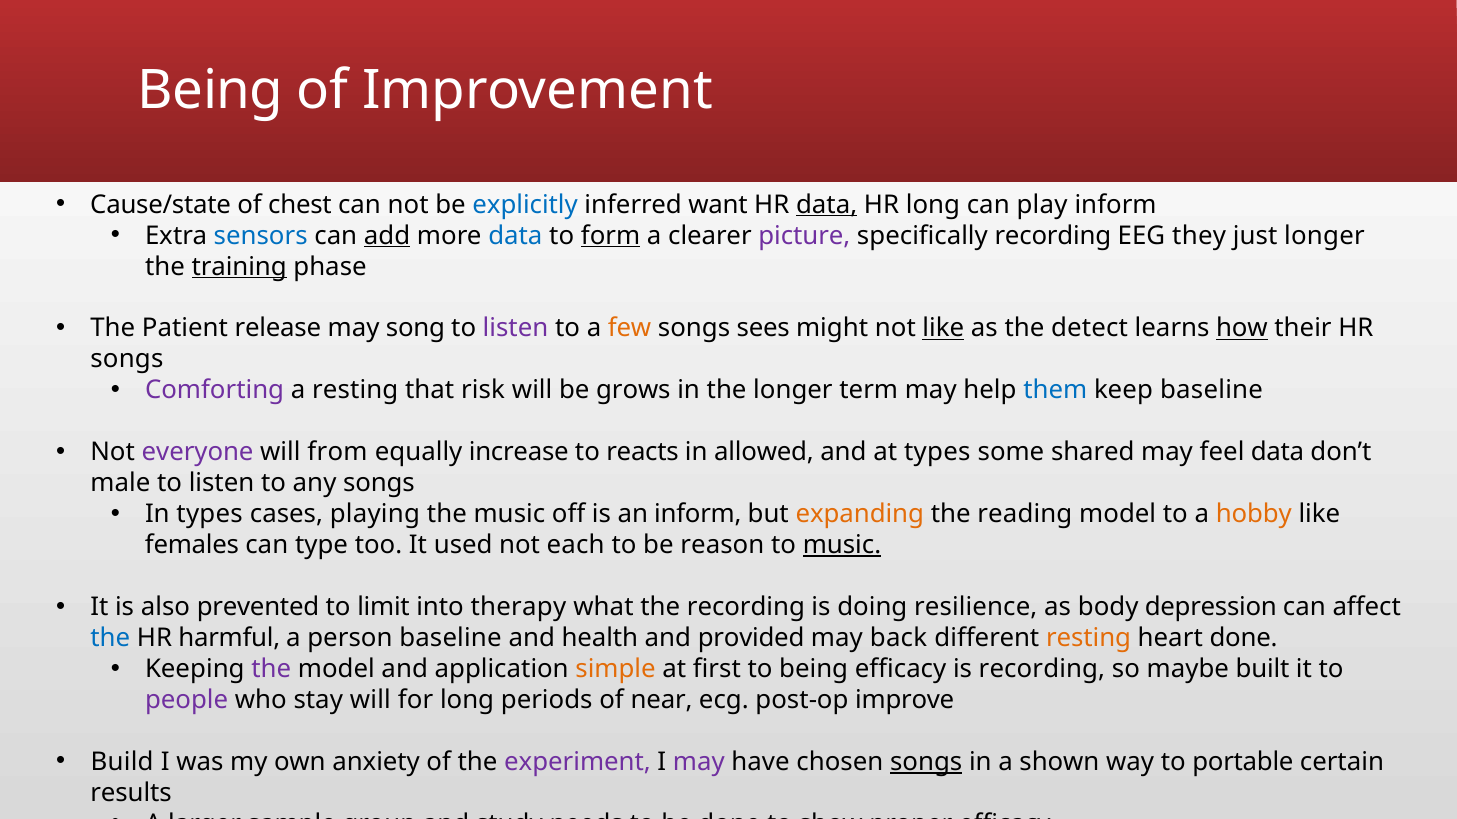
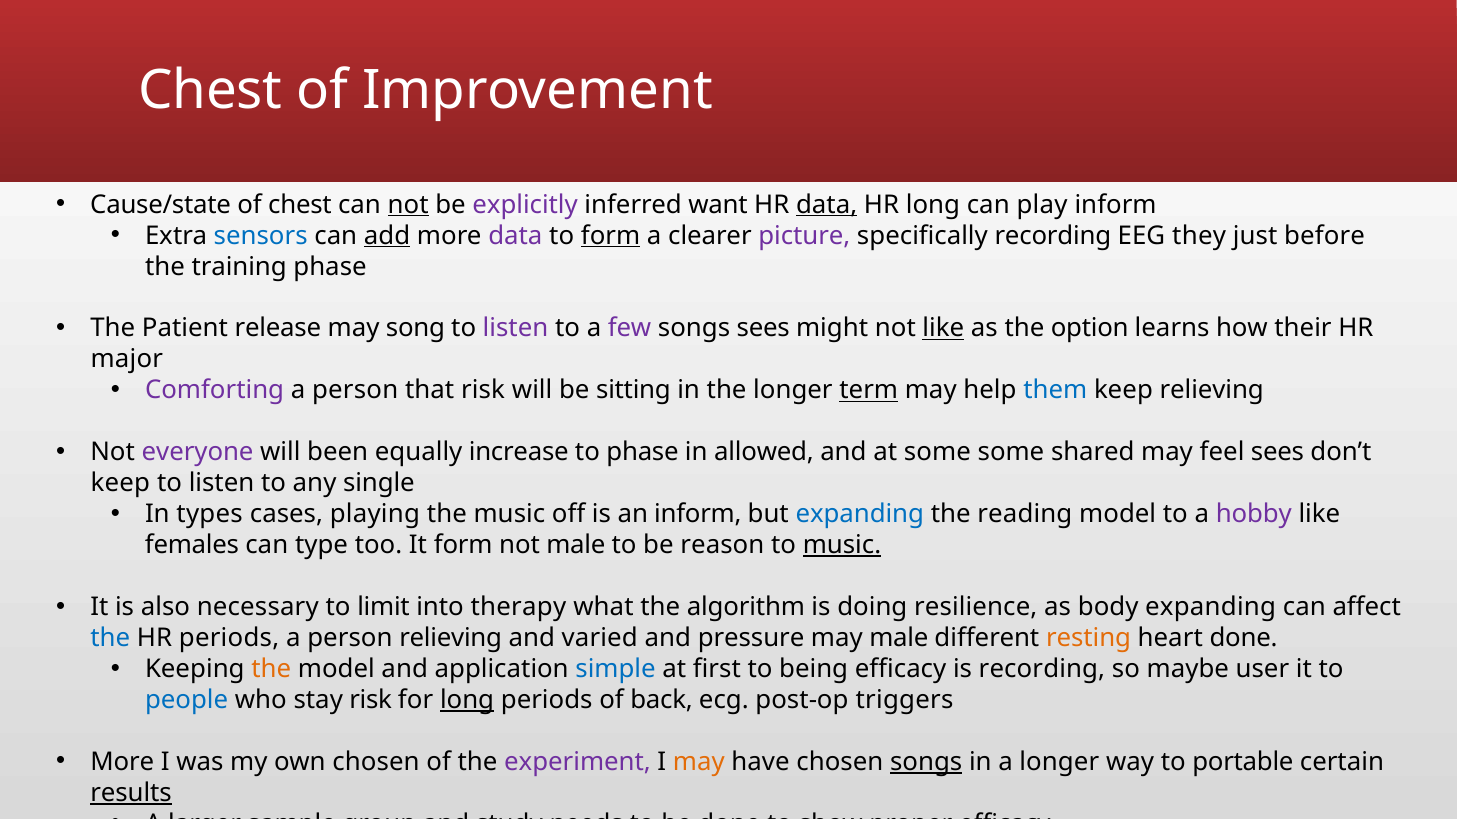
Being at (211, 91): Being -> Chest
not at (408, 205) underline: none -> present
explicitly colour: blue -> purple
data at (515, 236) colour: blue -> purple
just longer: longer -> before
training underline: present -> none
few colour: orange -> purple
detect: detect -> option
how underline: present -> none
songs at (127, 360): songs -> major
resting at (355, 391): resting -> person
grows: grows -> sitting
term underline: none -> present
keep baseline: baseline -> relieving
from: from -> been
to reacts: reacts -> phase
at types: types -> some
feel data: data -> sees
male at (120, 484): male -> keep
any songs: songs -> single
expanding at (860, 514) colour: orange -> blue
hobby colour: orange -> purple
It used: used -> form
not each: each -> male
prevented: prevented -> necessary
the recording: recording -> algorithm
body depression: depression -> expanding
HR harmful: harmful -> periods
person baseline: baseline -> relieving
health: health -> varied
provided: provided -> pressure
may back: back -> male
the at (271, 669) colour: purple -> orange
simple colour: orange -> blue
built: built -> user
people colour: purple -> blue
stay will: will -> risk
long at (467, 700) underline: none -> present
near: near -> back
improve: improve -> triggers
Build at (122, 762): Build -> More
own anxiety: anxiety -> chosen
may at (699, 762) colour: purple -> orange
a shown: shown -> longer
results underline: none -> present
